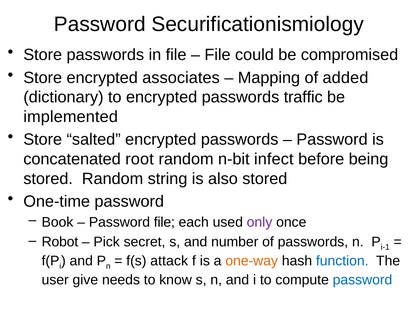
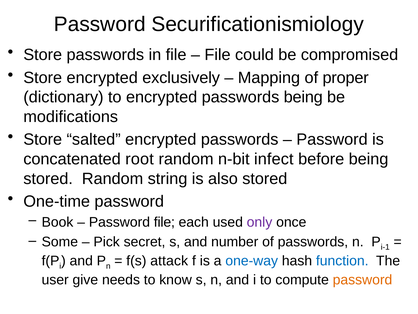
associates: associates -> exclusively
added: added -> proper
passwords traffic: traffic -> being
implemented: implemented -> modifications
Robot: Robot -> Some
one-way colour: orange -> blue
password at (363, 279) colour: blue -> orange
